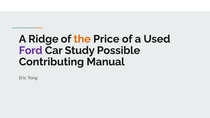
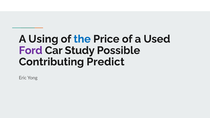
Ridge: Ridge -> Using
the colour: orange -> blue
Manual: Manual -> Predict
